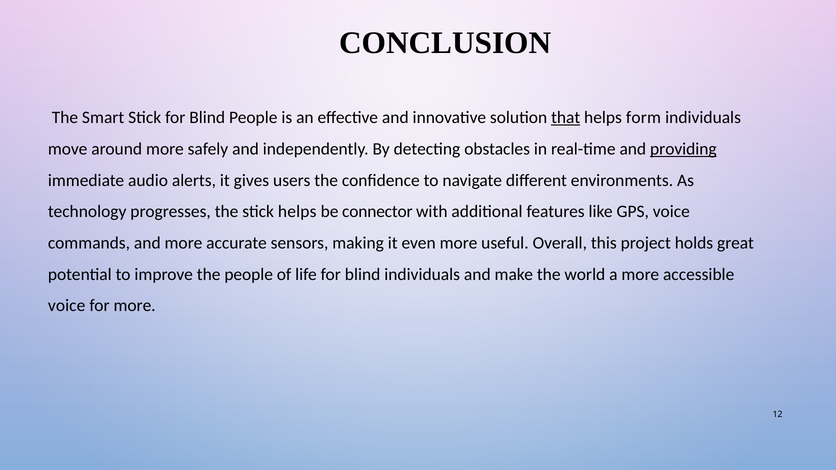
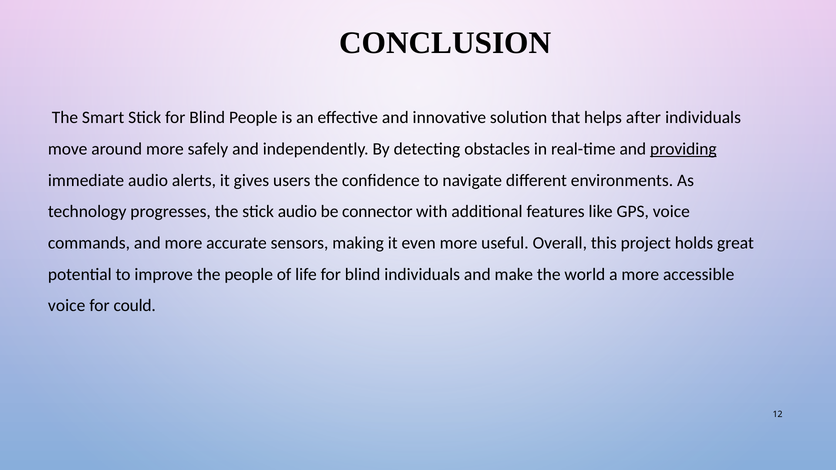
that underline: present -> none
form: form -> after
stick helps: helps -> audio
for more: more -> could
